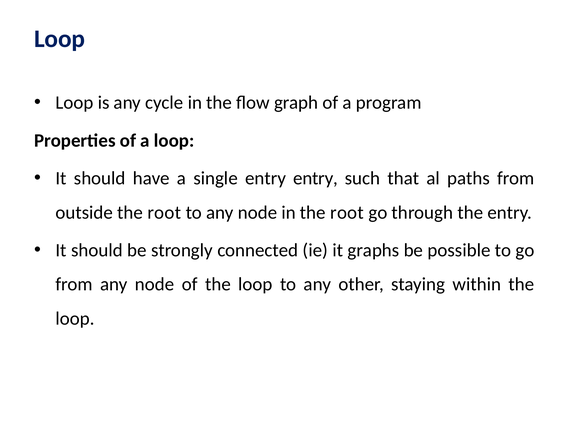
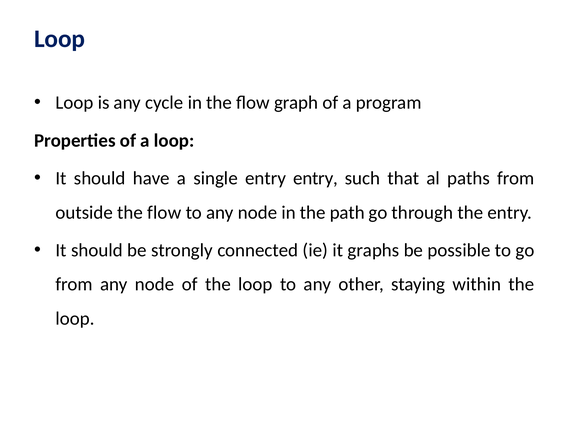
outside the root: root -> flow
in the root: root -> path
